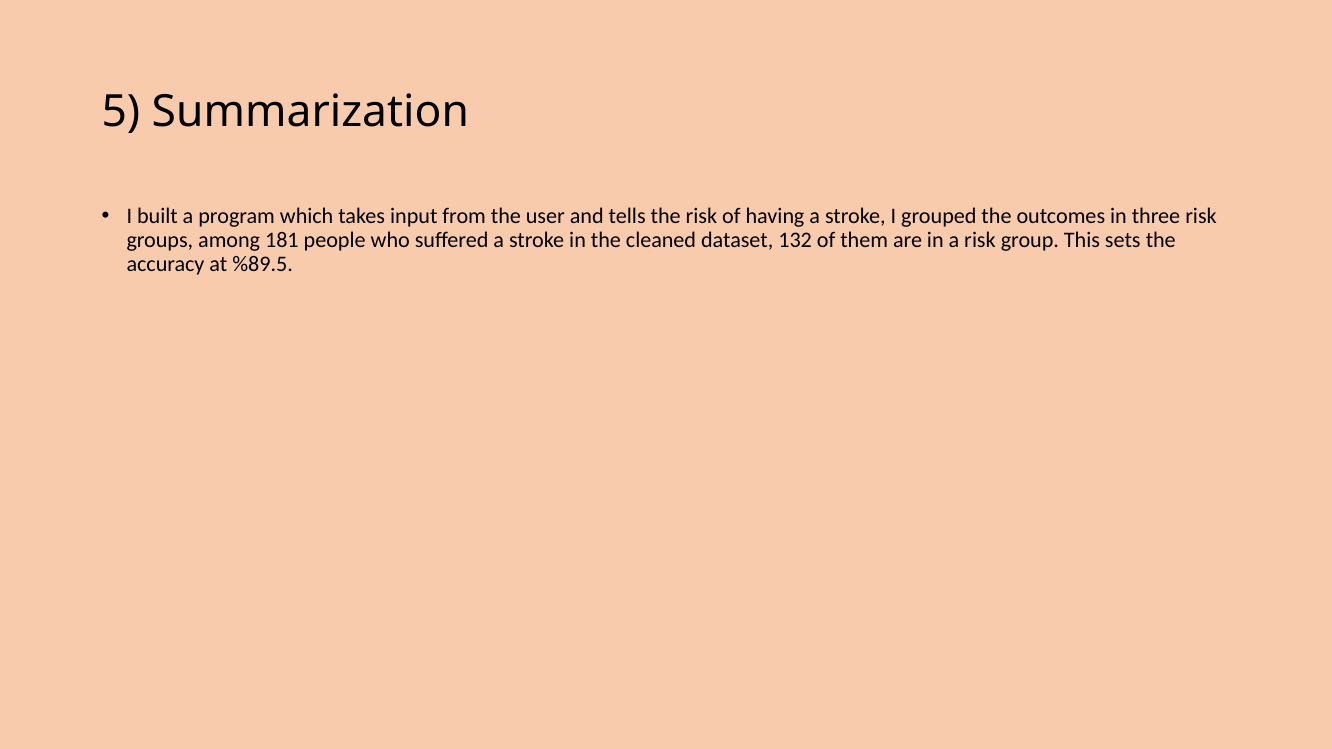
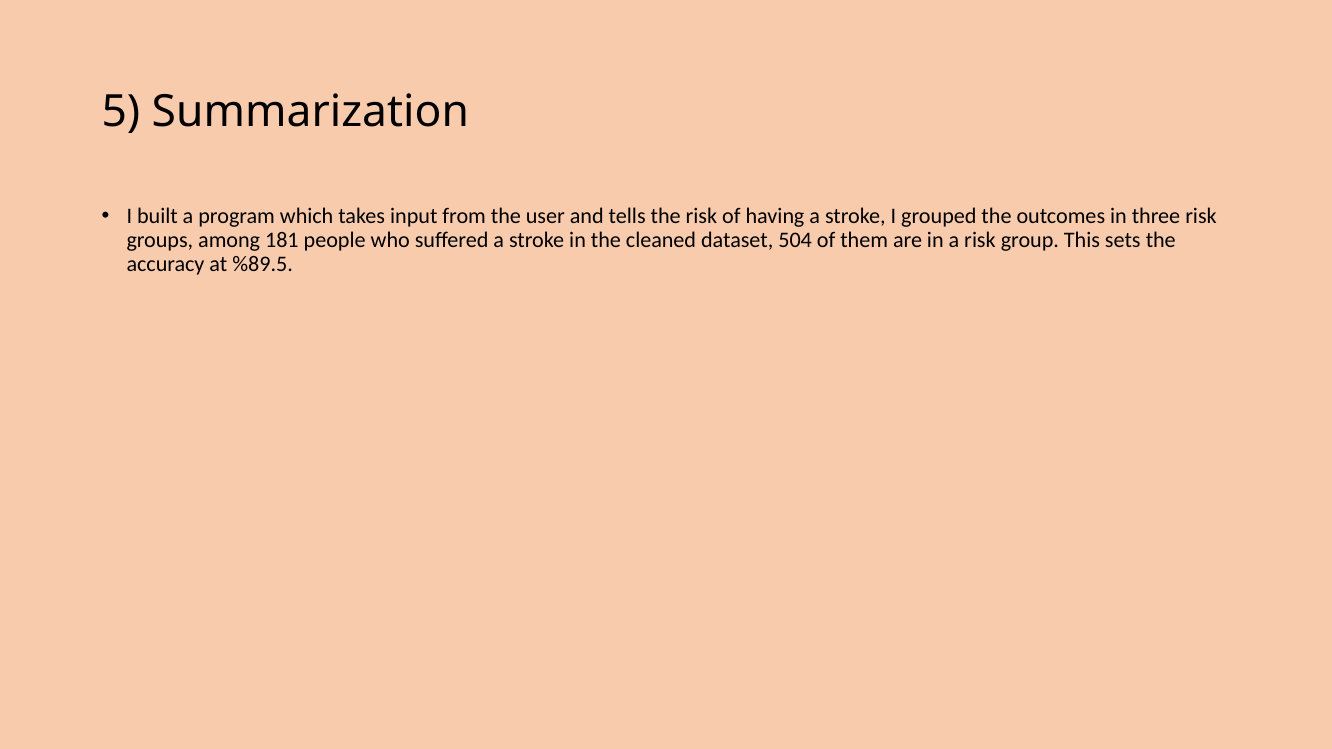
132: 132 -> 504
